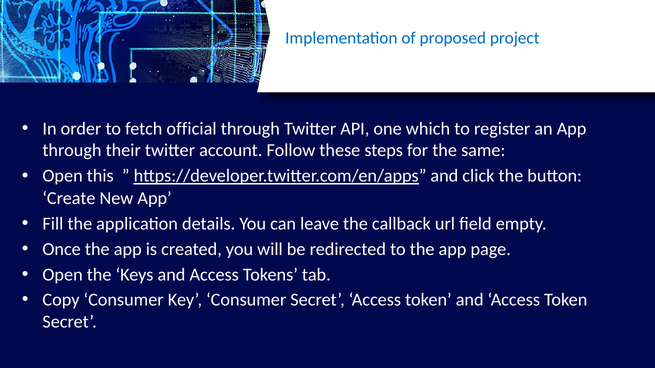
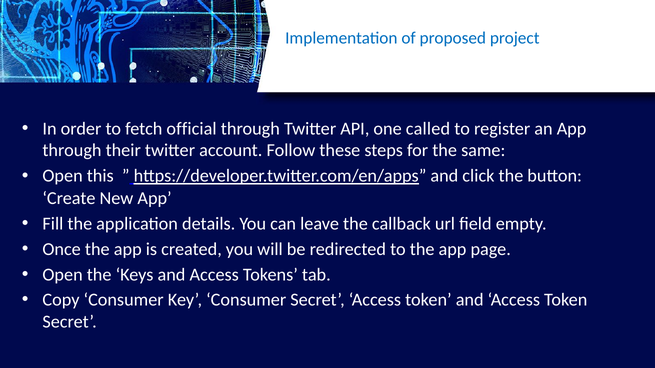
which: which -> called
